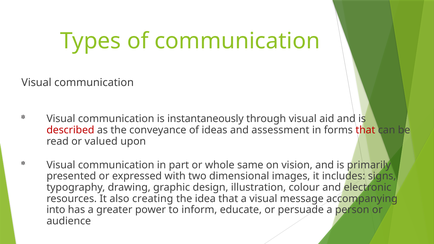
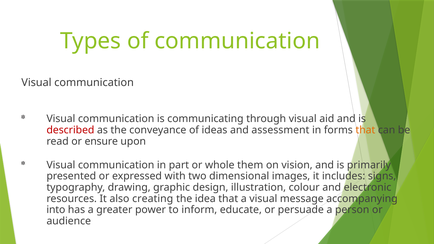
instantaneously: instantaneously -> communicating
that at (365, 130) colour: red -> orange
valued: valued -> ensure
same: same -> them
